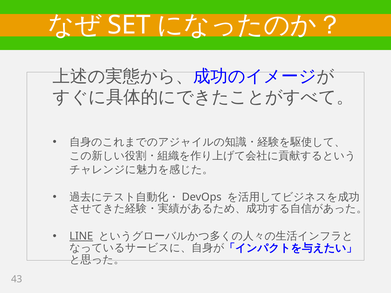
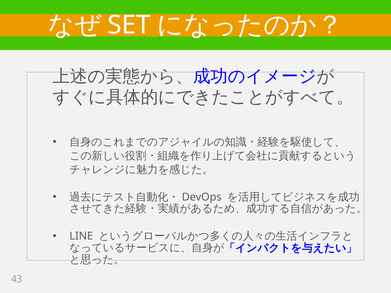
LINE underline: present -> none
